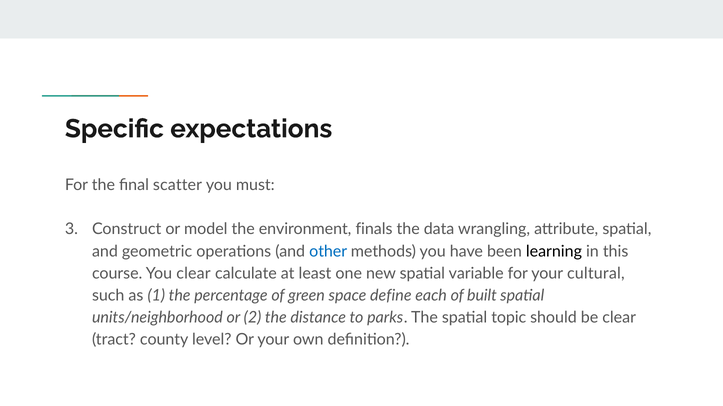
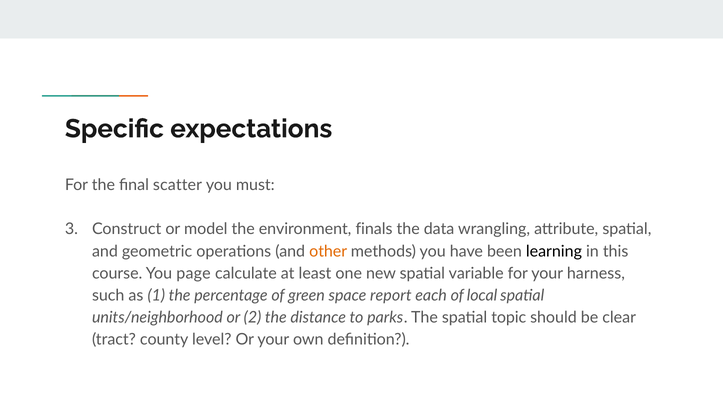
other colour: blue -> orange
You clear: clear -> page
cultural: cultural -> harness
define: define -> report
built: built -> local
